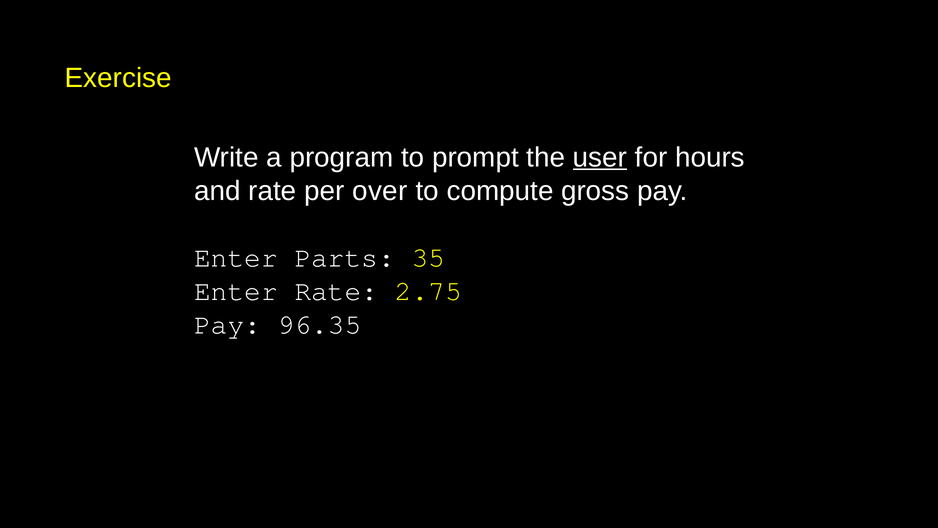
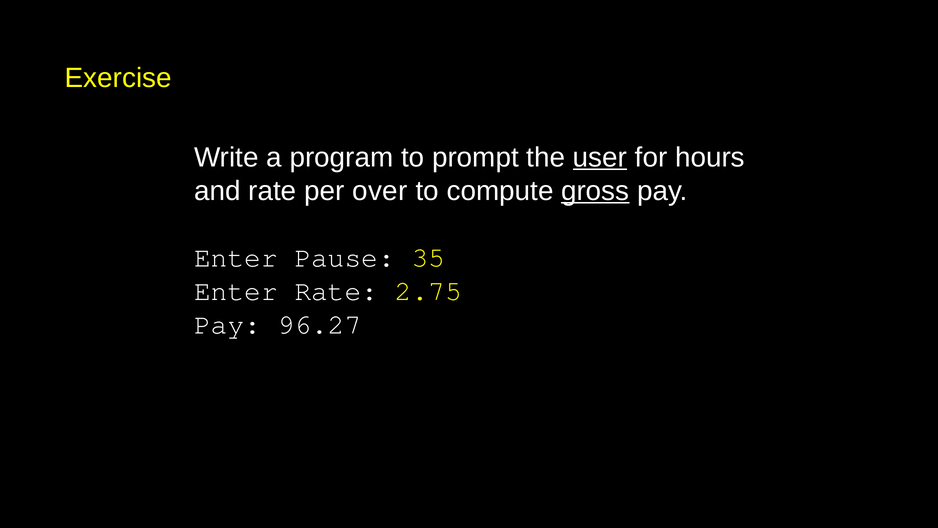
gross underline: none -> present
Parts: Parts -> Pause
96.35: 96.35 -> 96.27
